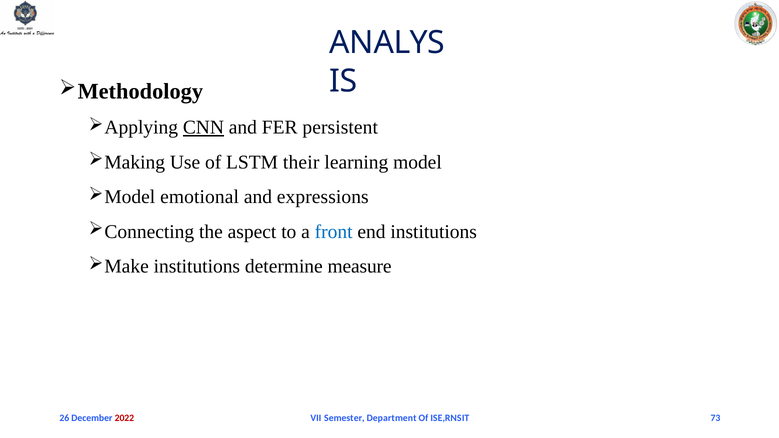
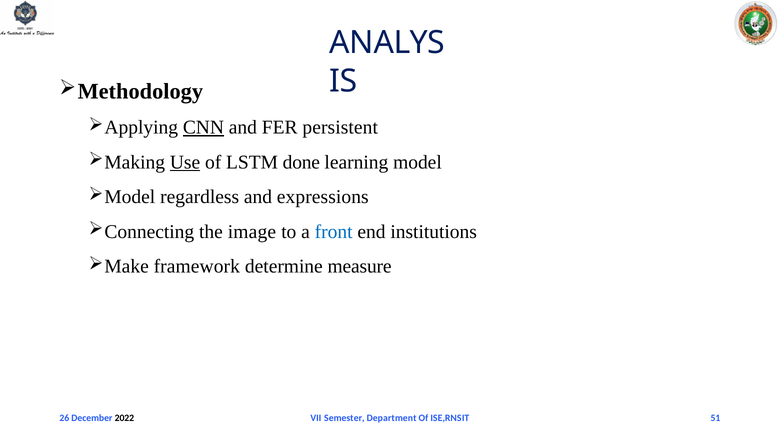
Use underline: none -> present
their: their -> done
emotional: emotional -> regardless
aspect: aspect -> image
institutions at (197, 267): institutions -> framework
2022 colour: red -> black
73: 73 -> 51
